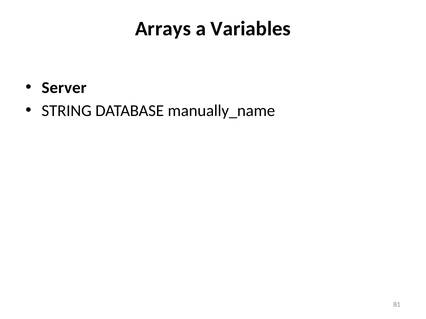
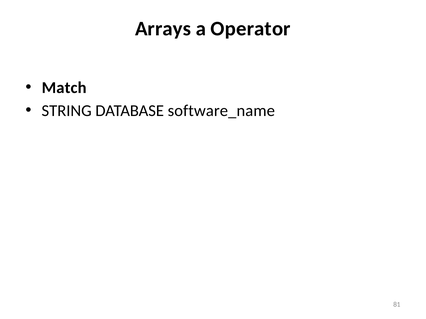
Variables: Variables -> Operator
Server: Server -> Match
manually_name: manually_name -> software_name
